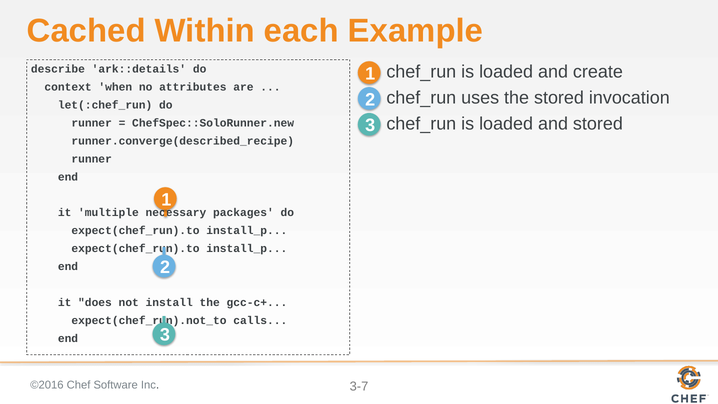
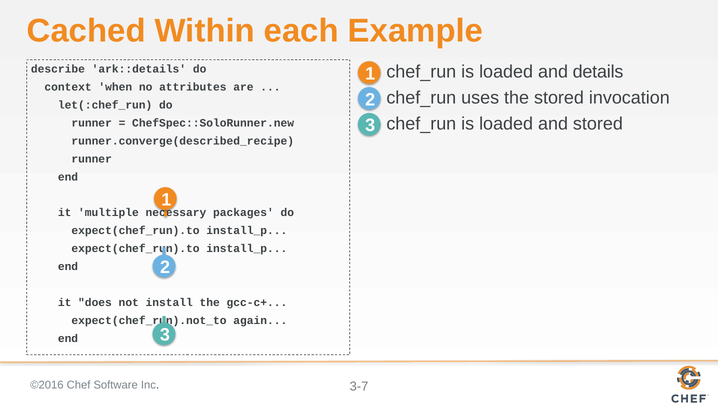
create: create -> details
calls: calls -> again
